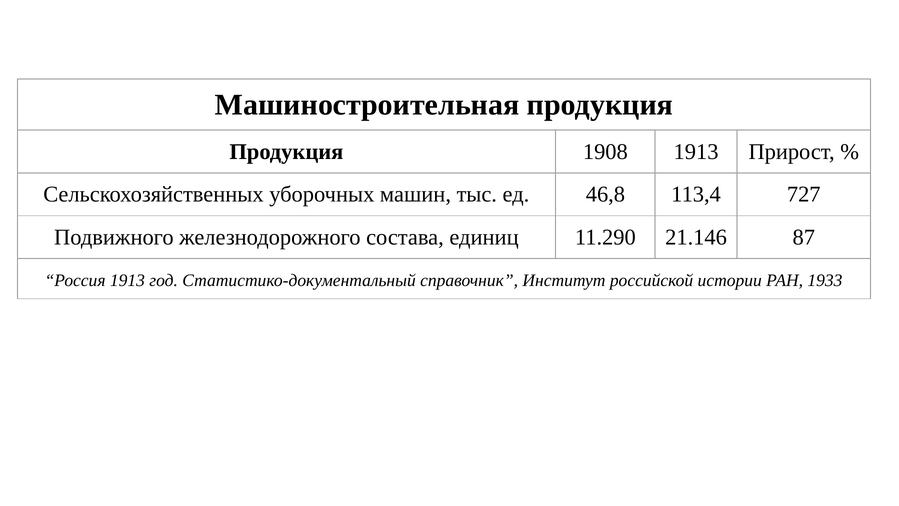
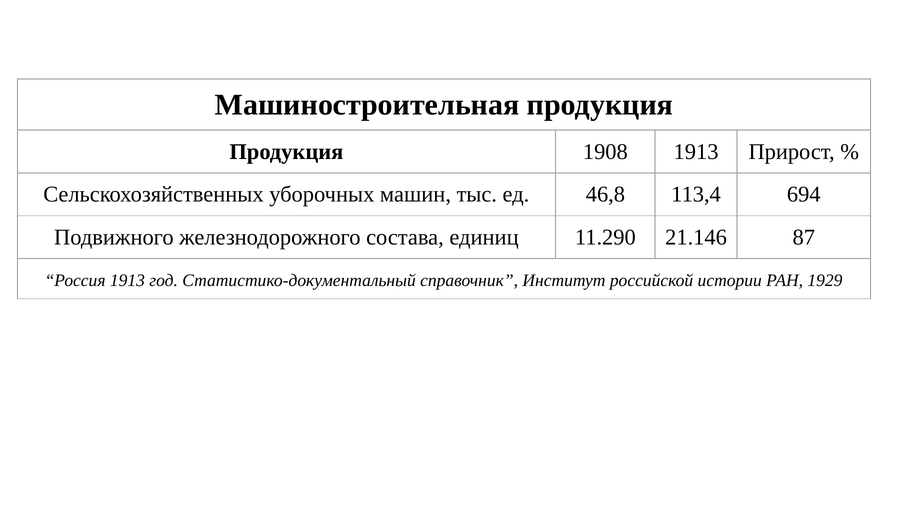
727: 727 -> 694
1933: 1933 -> 1929
